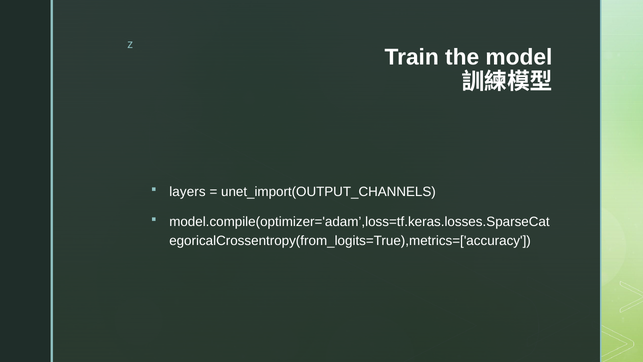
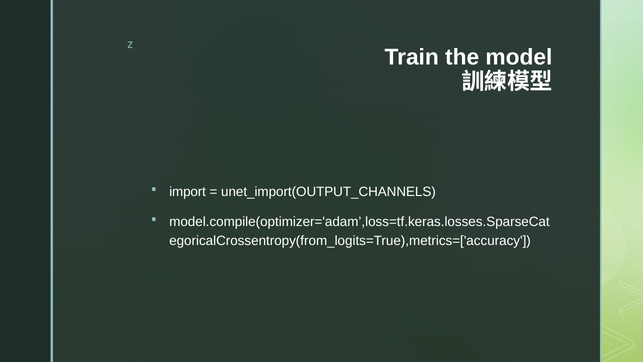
layers: layers -> import
